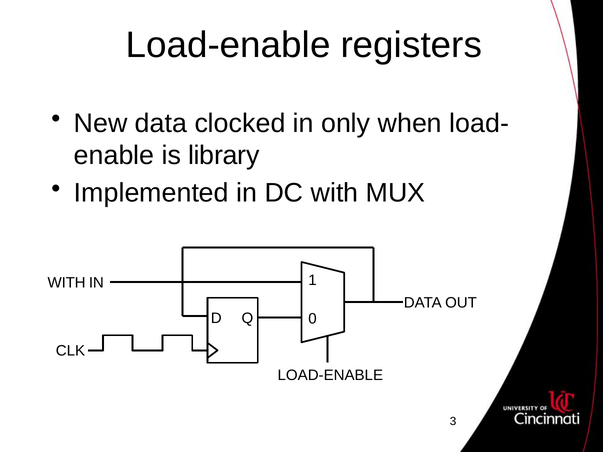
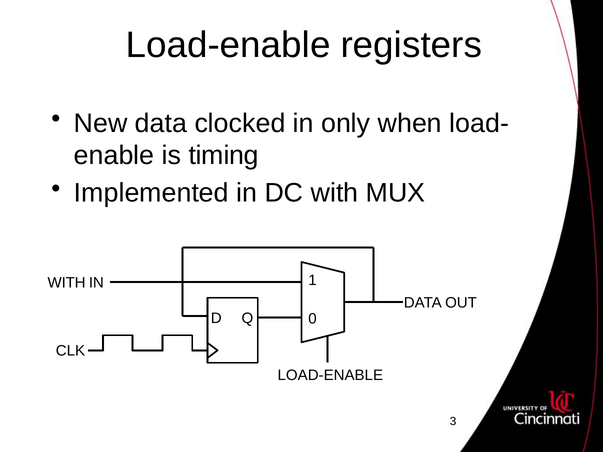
library: library -> timing
